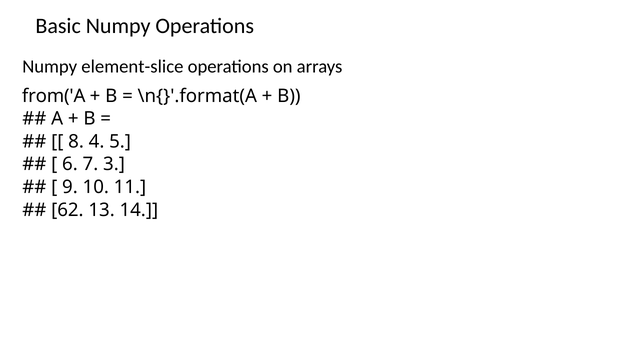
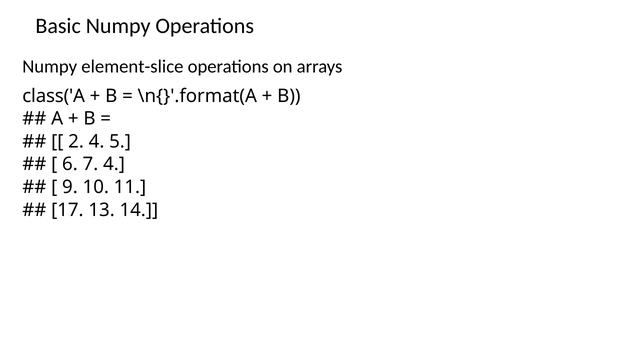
from('A: from('A -> class('A
8: 8 -> 2
7 3: 3 -> 4
62: 62 -> 17
